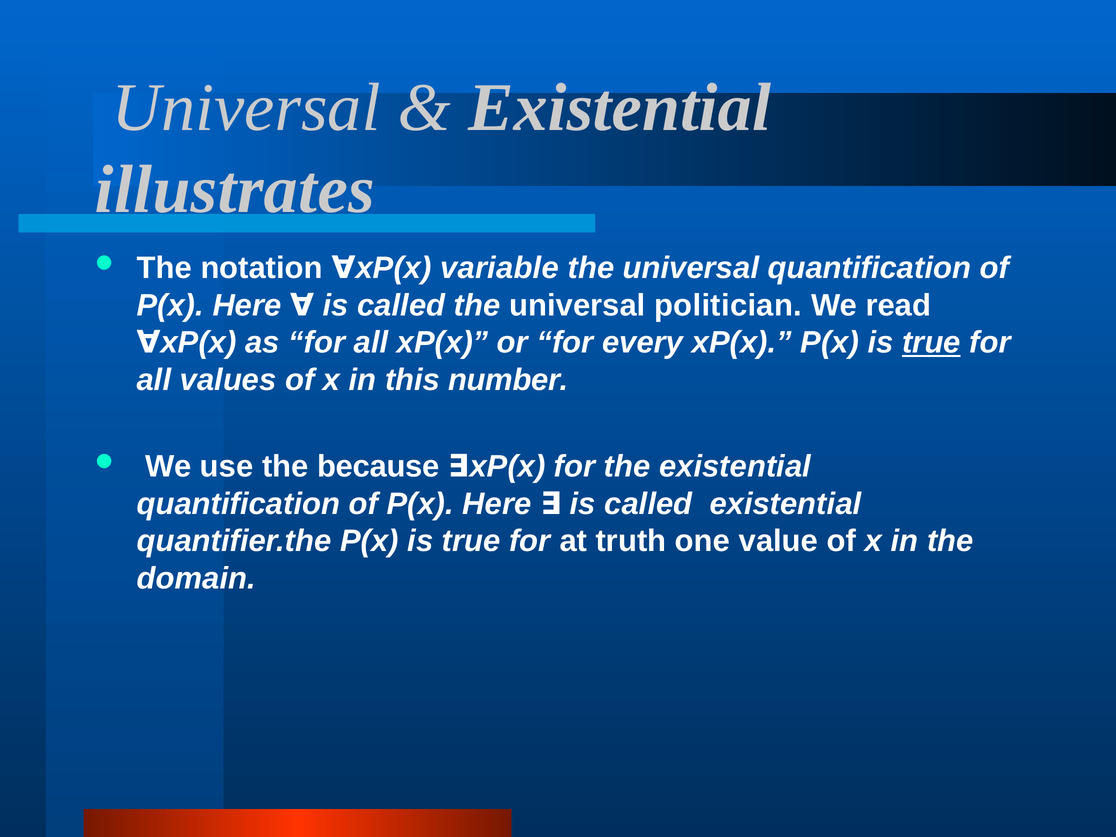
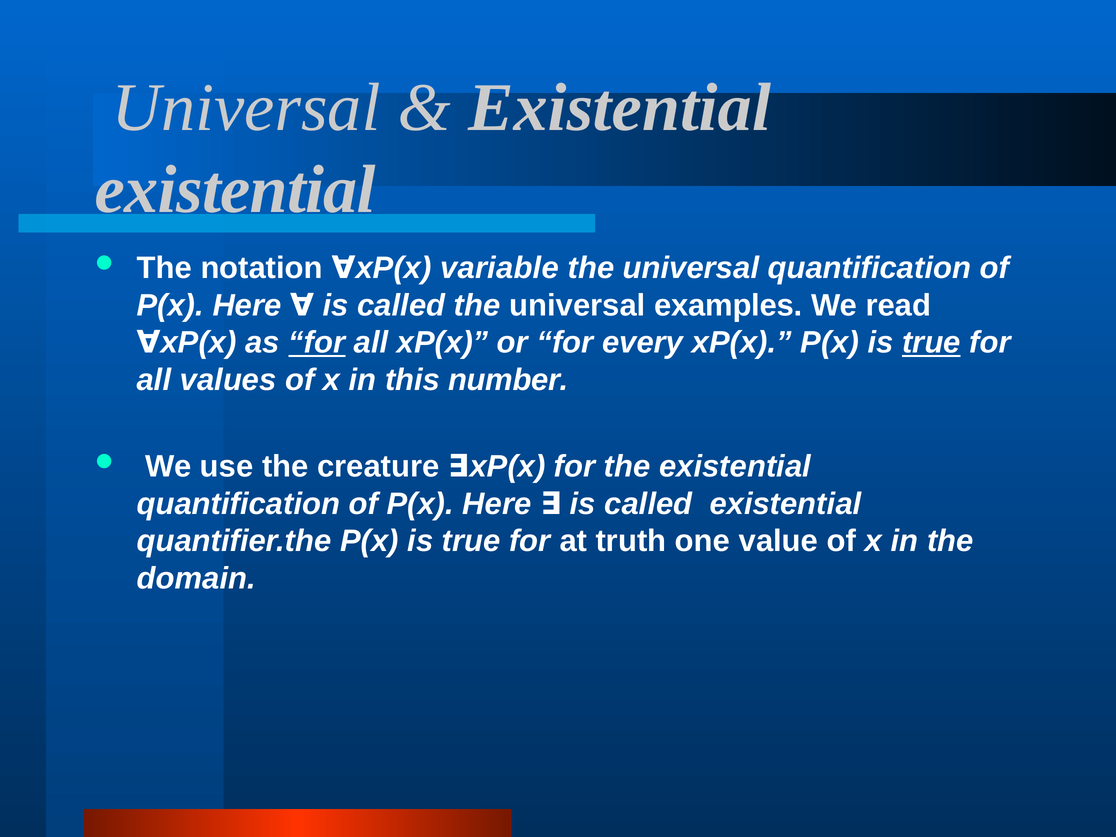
illustrates at (235, 190): illustrates -> existential
politician: politician -> examples
for at (317, 343) underline: none -> present
because: because -> creature
